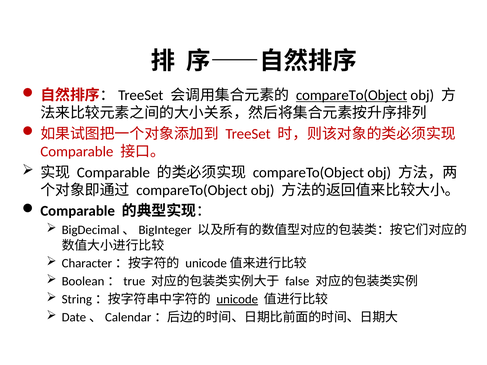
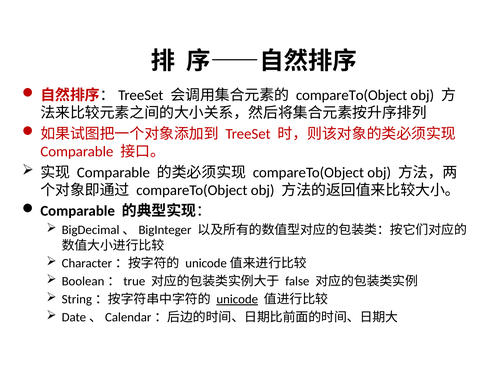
compareTo(Object at (352, 95) underline: present -> none
